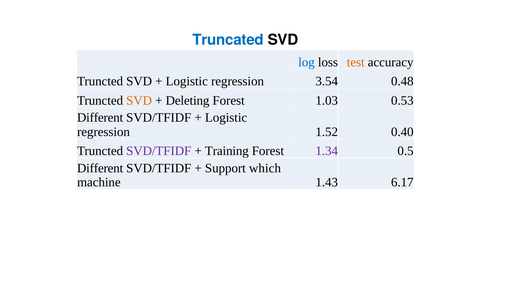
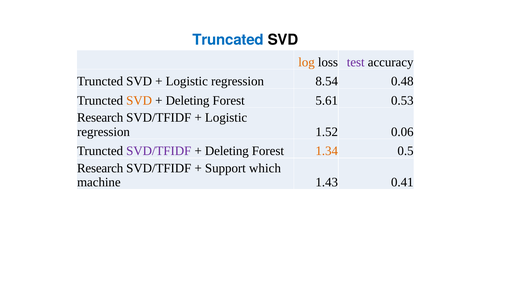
log colour: blue -> orange
test colour: orange -> purple
3.54: 3.54 -> 8.54
1.03: 1.03 -> 5.61
Different at (100, 117): Different -> Research
0.40: 0.40 -> 0.06
Training at (227, 151): Training -> Deleting
1.34 colour: purple -> orange
Different at (100, 168): Different -> Research
6.17: 6.17 -> 0.41
